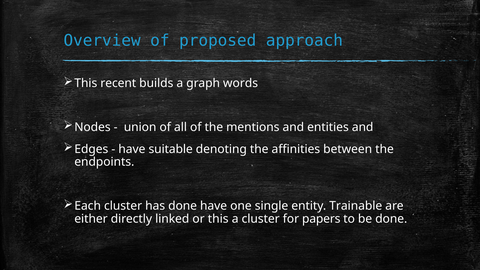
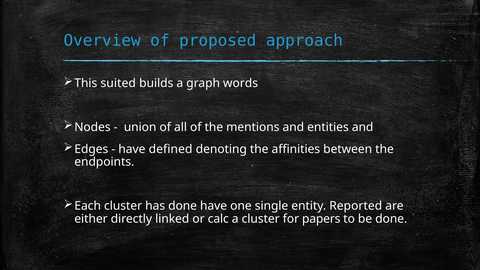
recent: recent -> suited
suitable: suitable -> defined
Trainable: Trainable -> Reported
or this: this -> calc
